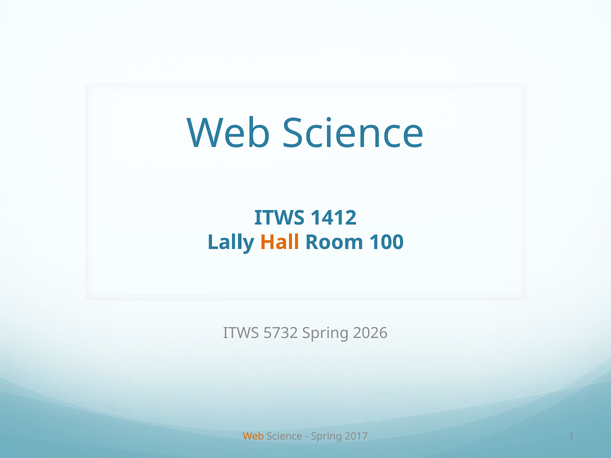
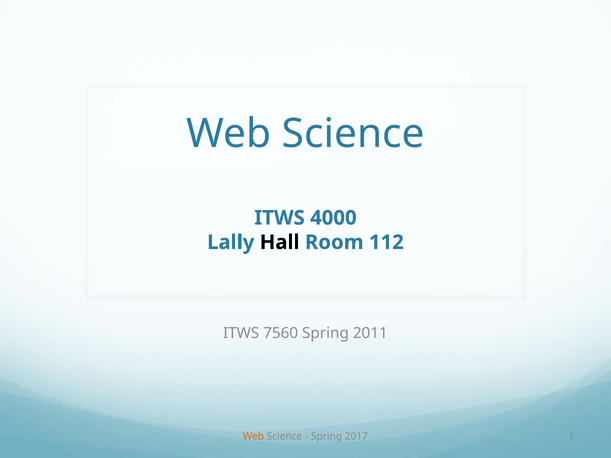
1412: 1412 -> 4000
Hall colour: orange -> black
100: 100 -> 112
5732: 5732 -> 7560
2026: 2026 -> 2011
